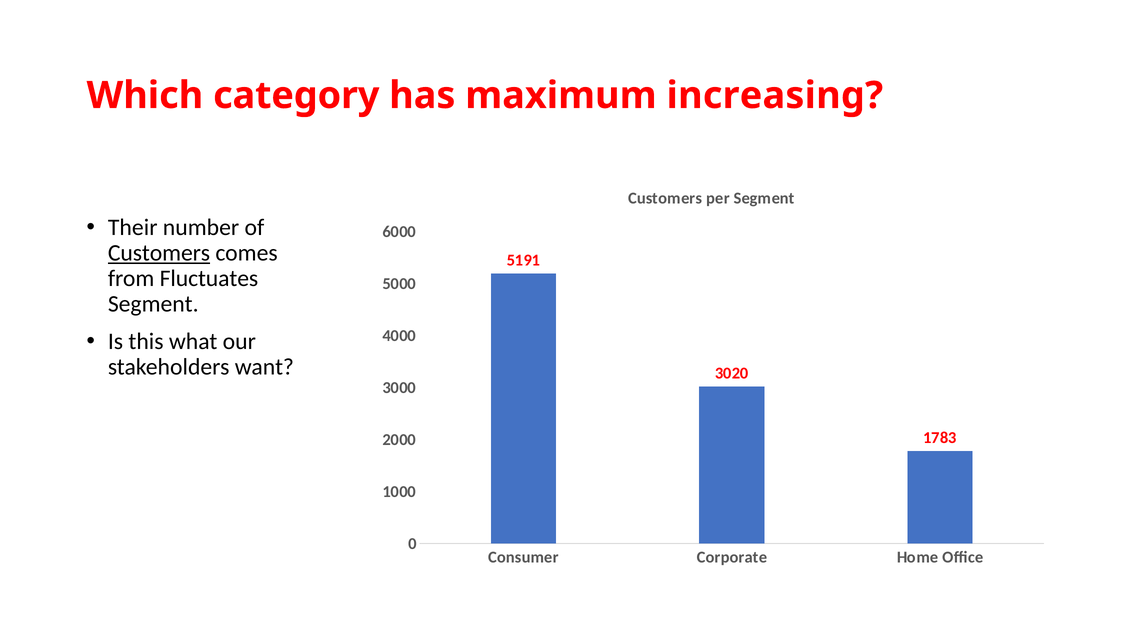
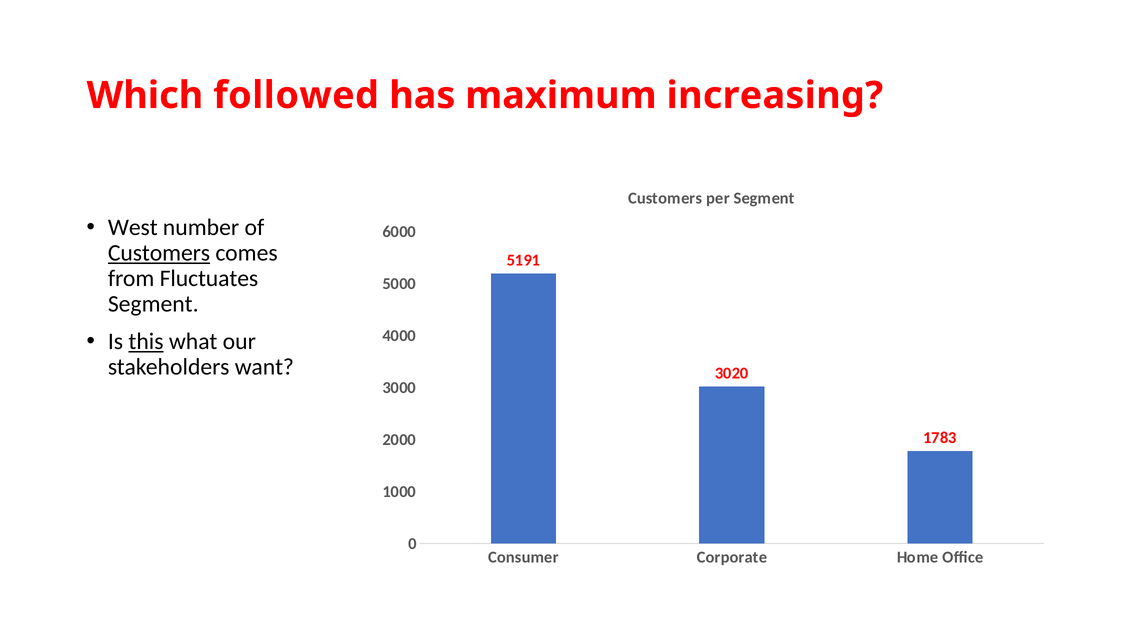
category: category -> followed
Their: Their -> West
this underline: none -> present
